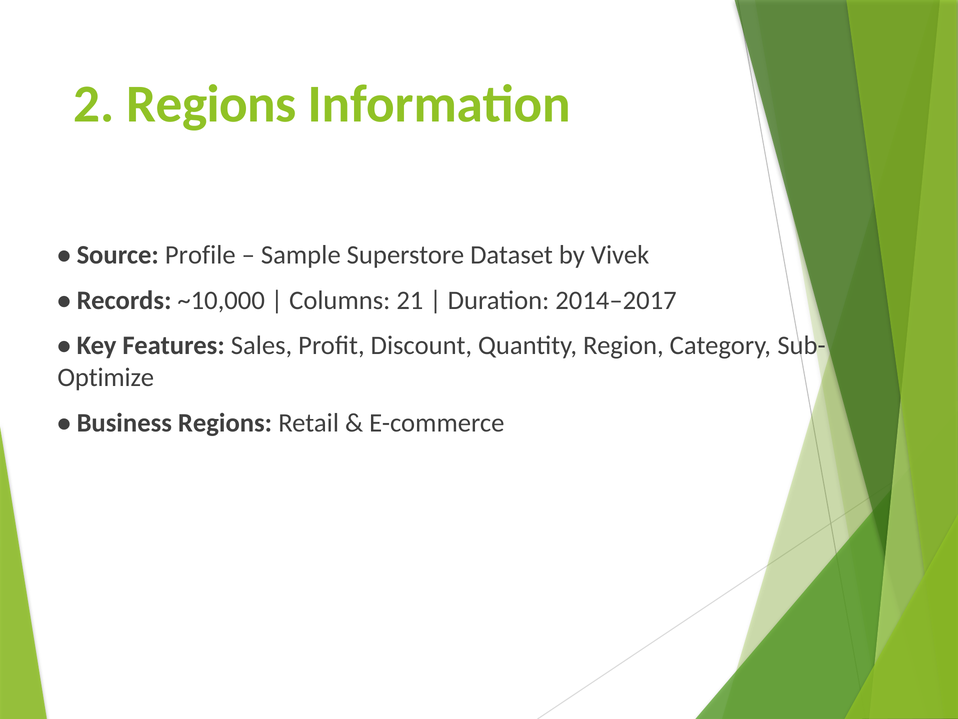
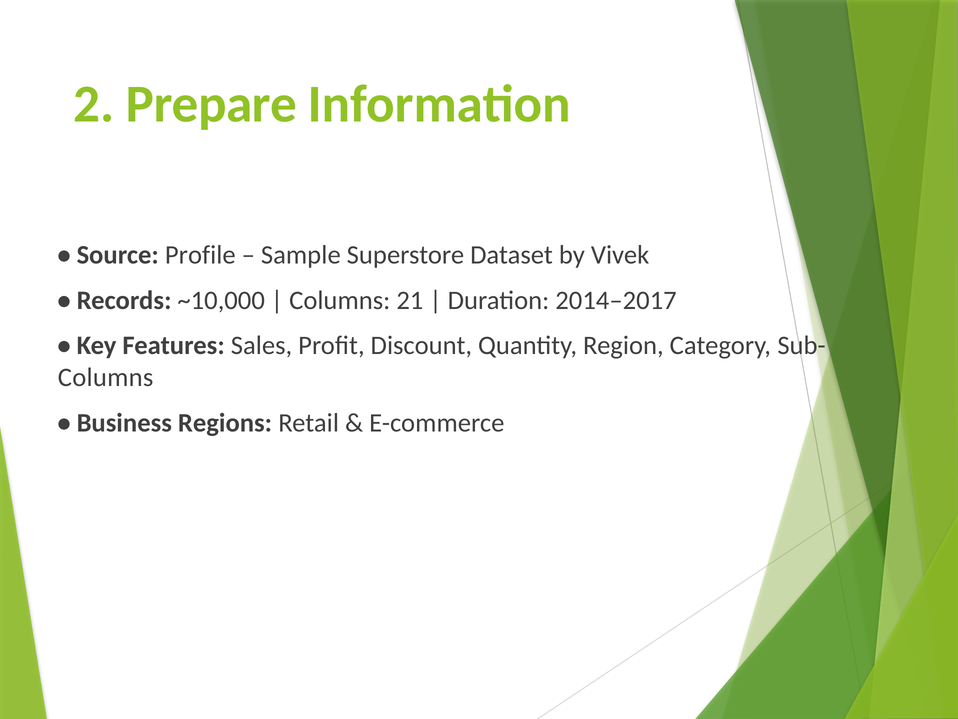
2 Regions: Regions -> Prepare
Optimize at (106, 377): Optimize -> Columns
